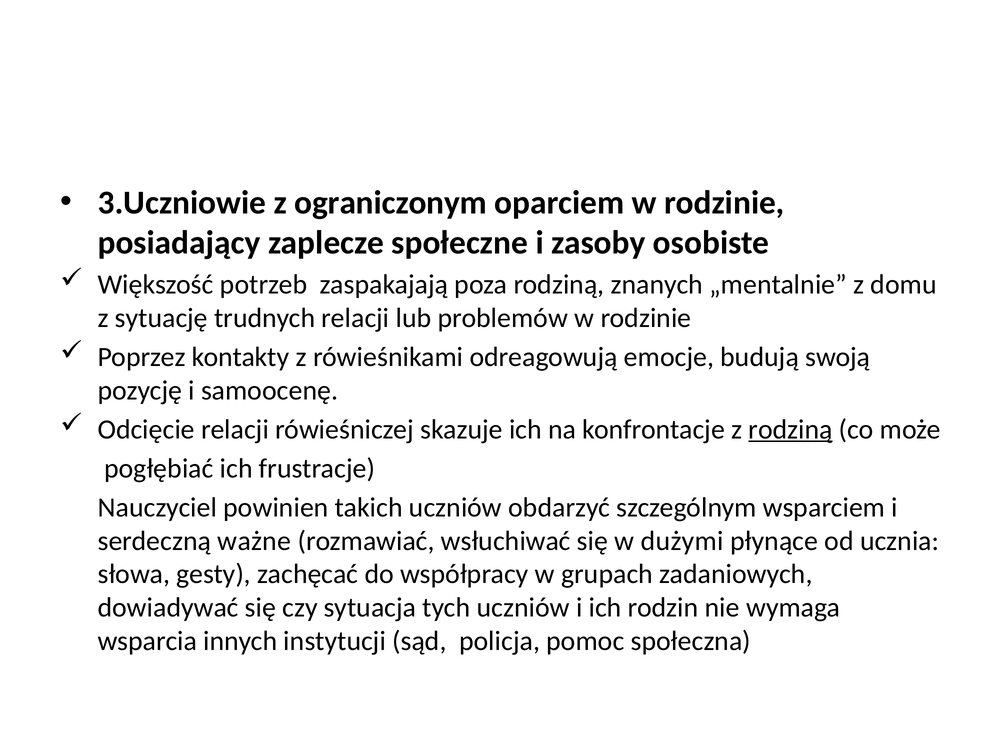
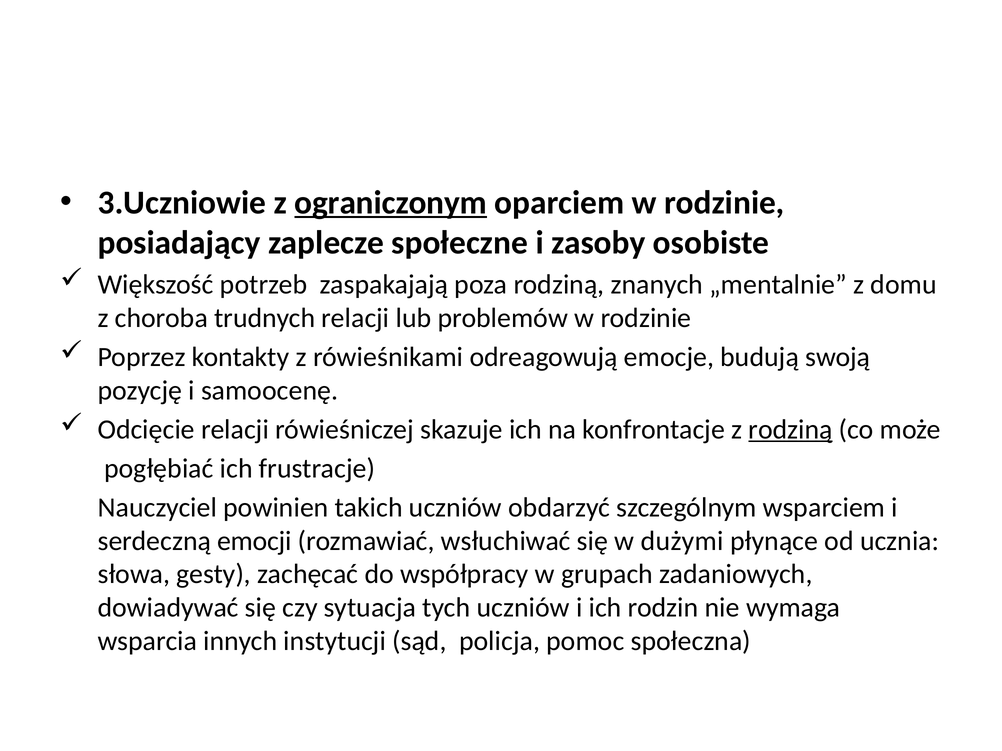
ograniczonym underline: none -> present
sytuację: sytuację -> choroba
ważne: ważne -> emocji
